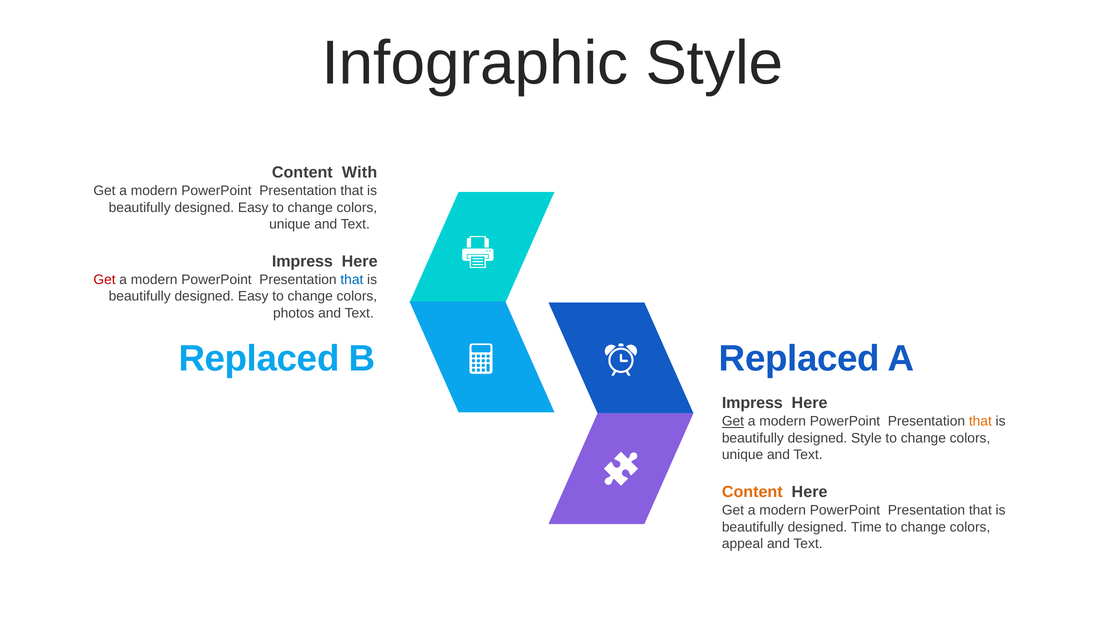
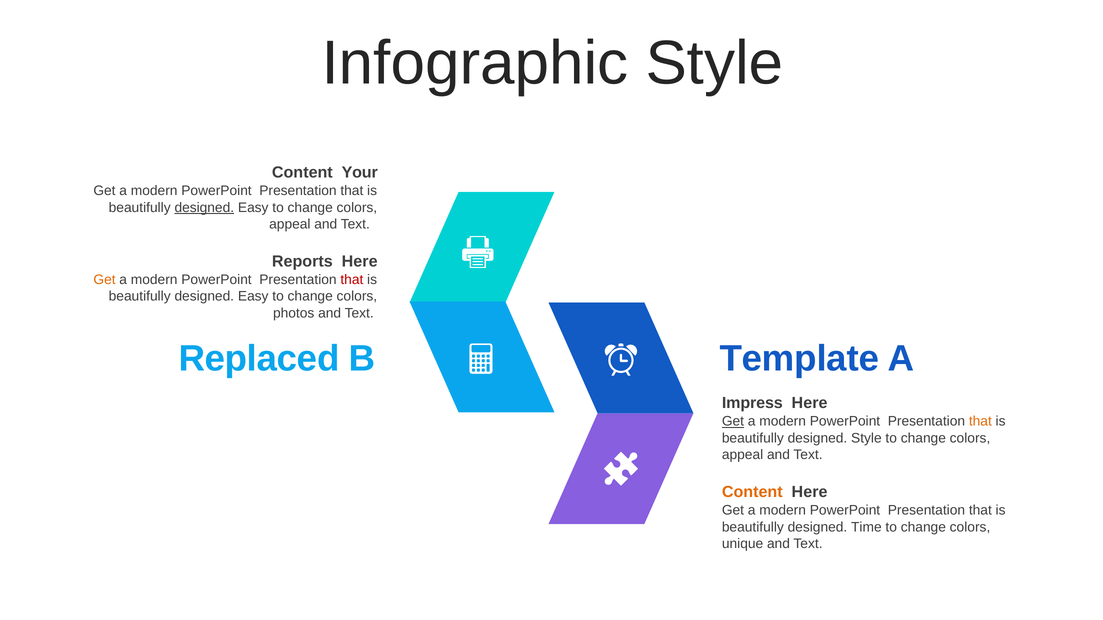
With: With -> Your
designed at (204, 208) underline: none -> present
unique at (290, 224): unique -> appeal
Impress at (302, 262): Impress -> Reports
Get at (105, 280) colour: red -> orange
that at (352, 280) colour: blue -> red
Replaced at (799, 359): Replaced -> Template
unique at (743, 455): unique -> appeal
appeal: appeal -> unique
